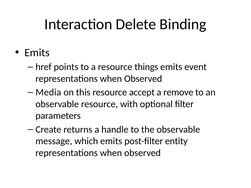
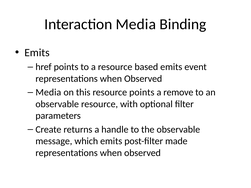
Interaction Delete: Delete -> Media
things: things -> based
resource accept: accept -> points
entity: entity -> made
